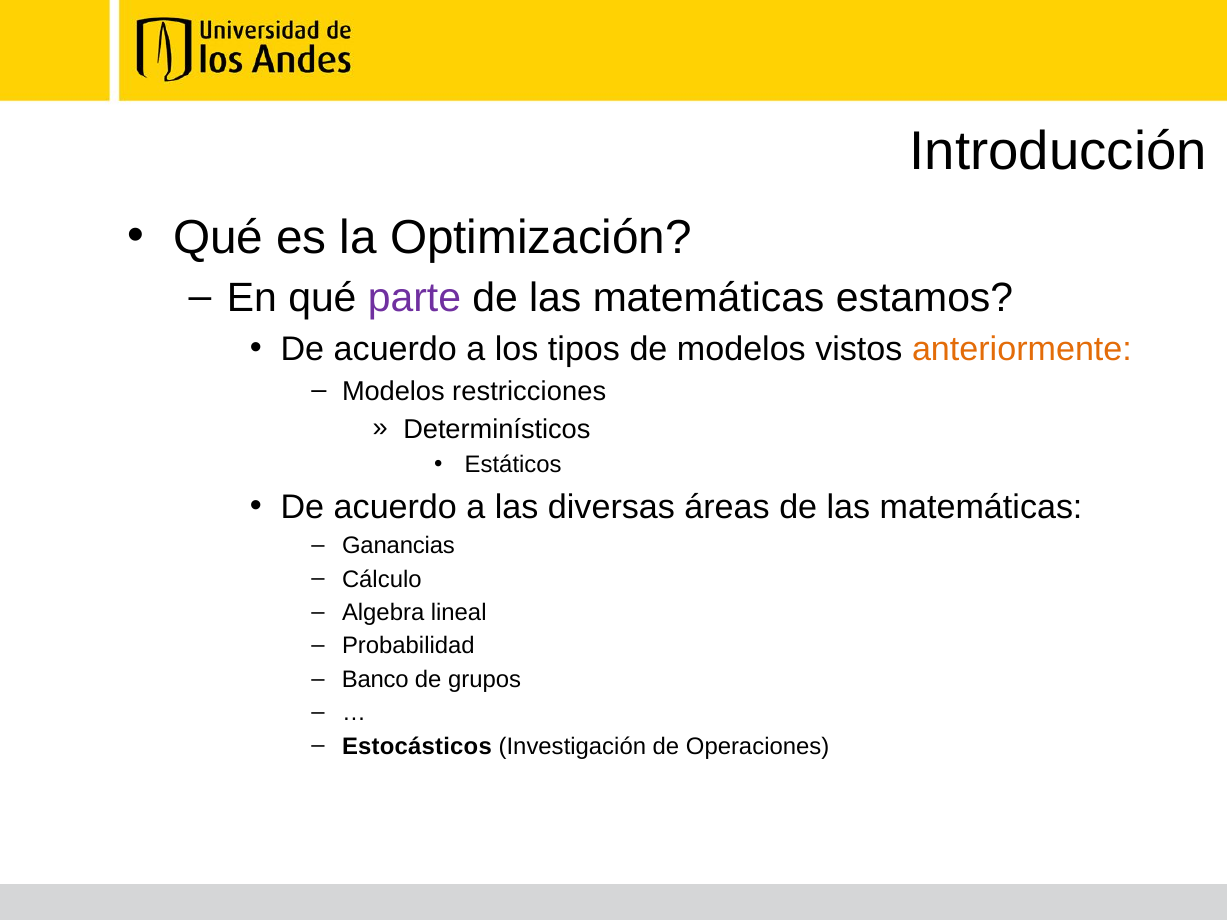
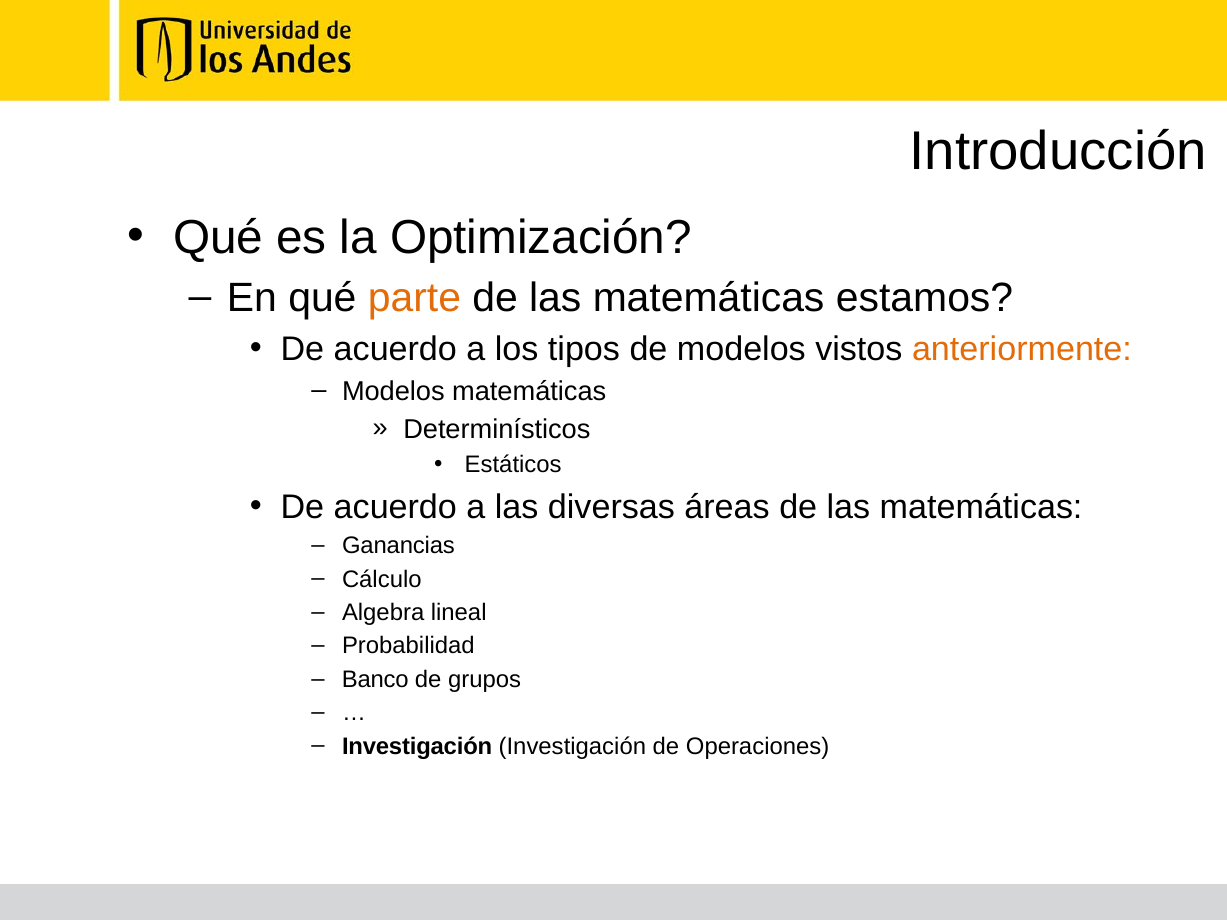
parte colour: purple -> orange
Modelos restricciones: restricciones -> matemáticas
Estocásticos at (417, 746): Estocásticos -> Investigación
